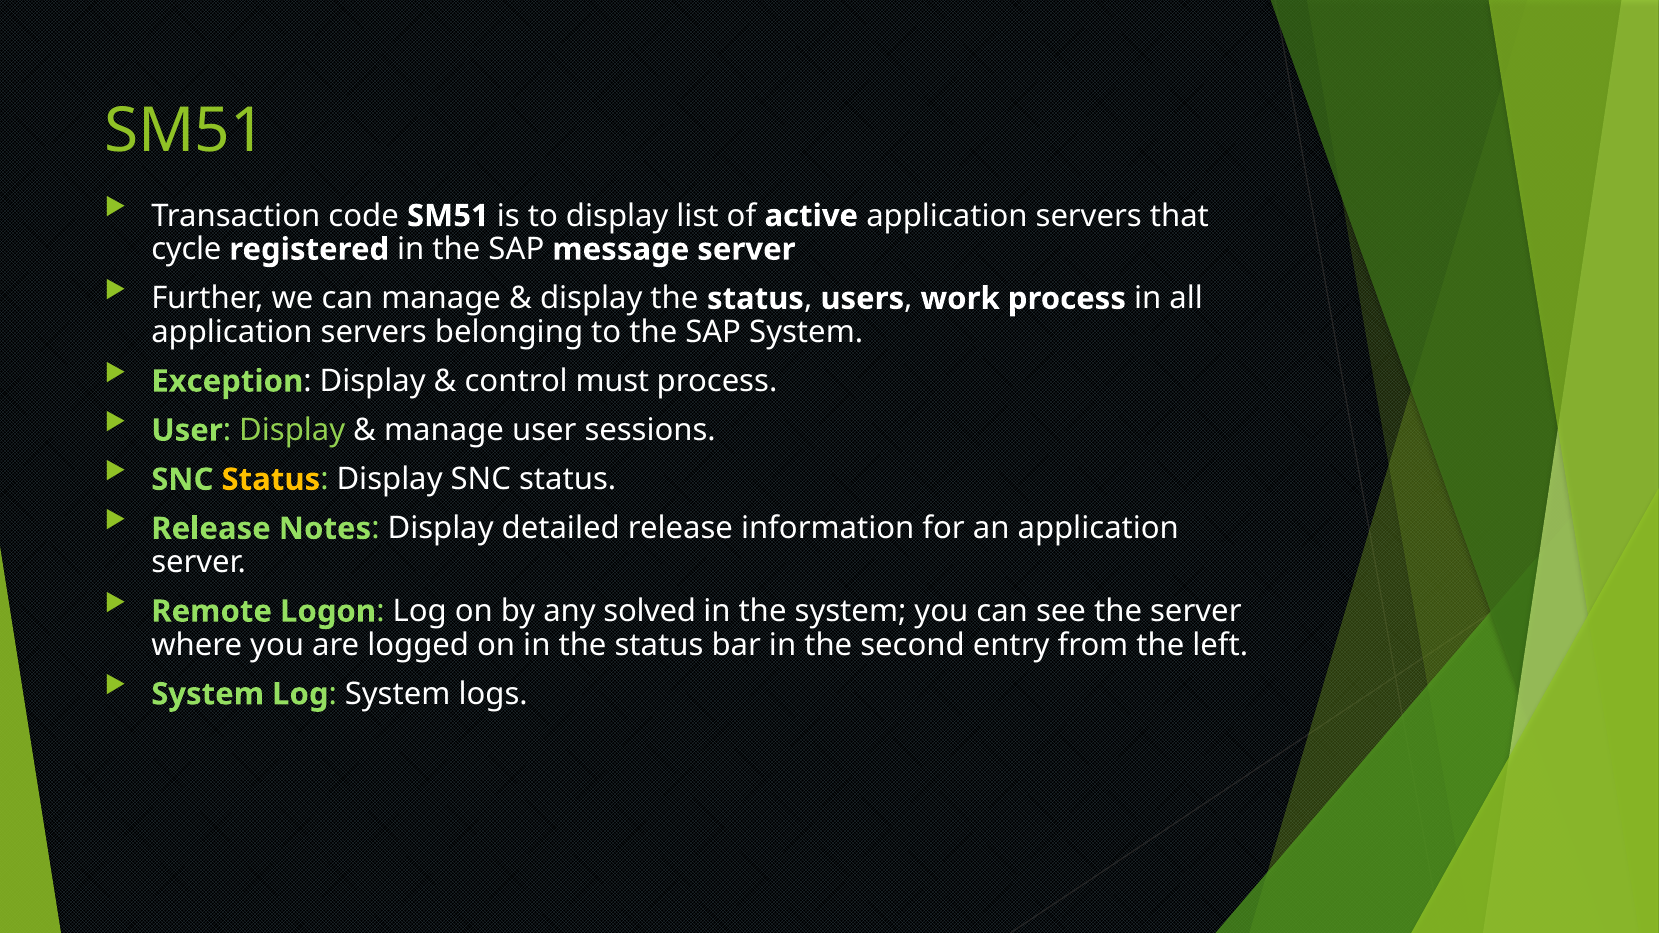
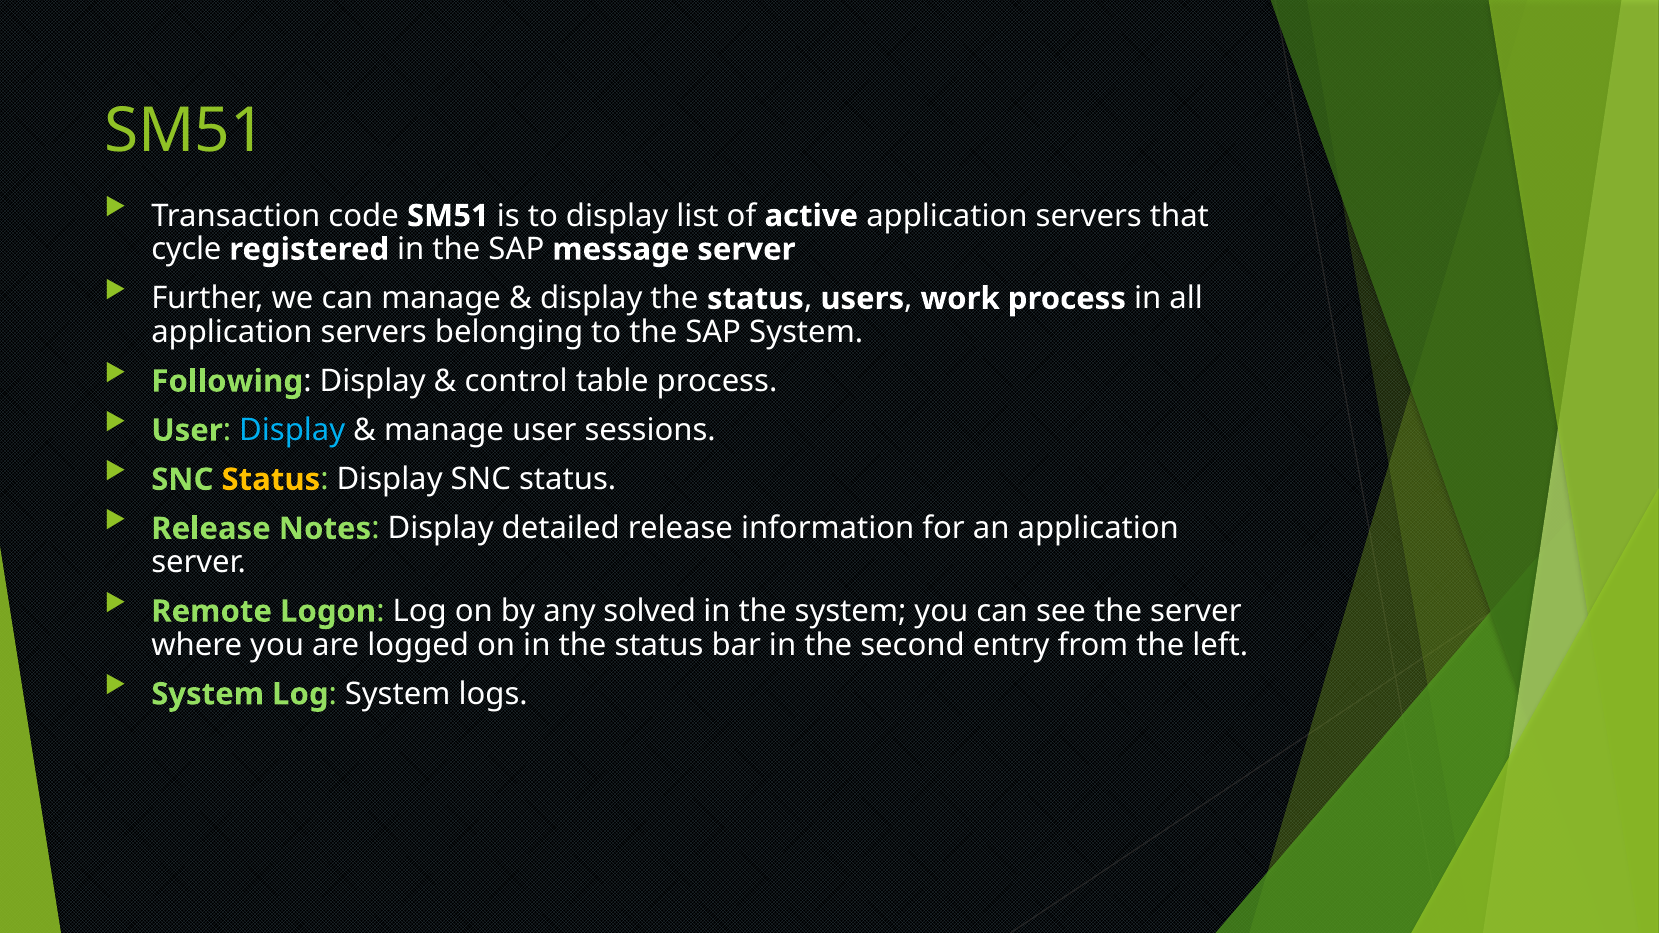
Exception: Exception -> Following
must: must -> table
Display at (292, 431) colour: light green -> light blue
